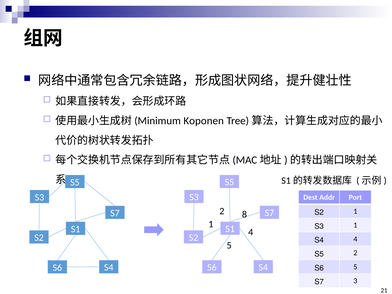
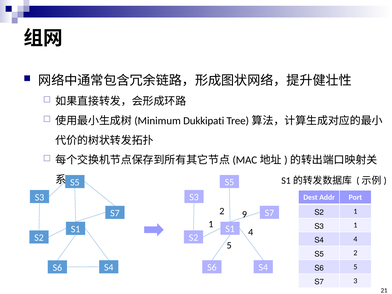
Koponen: Koponen -> Dukkipati
8: 8 -> 9
